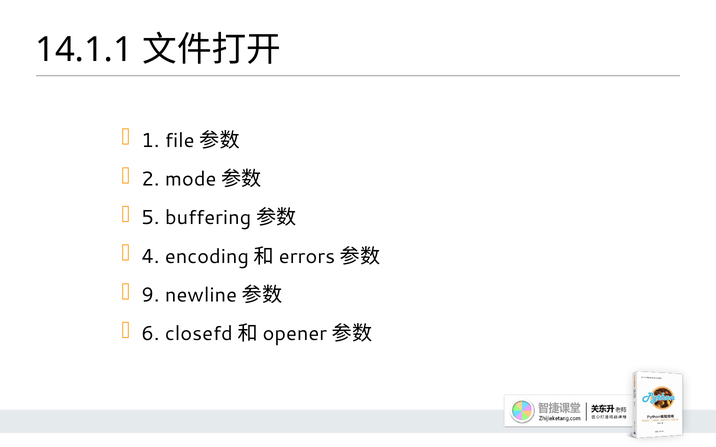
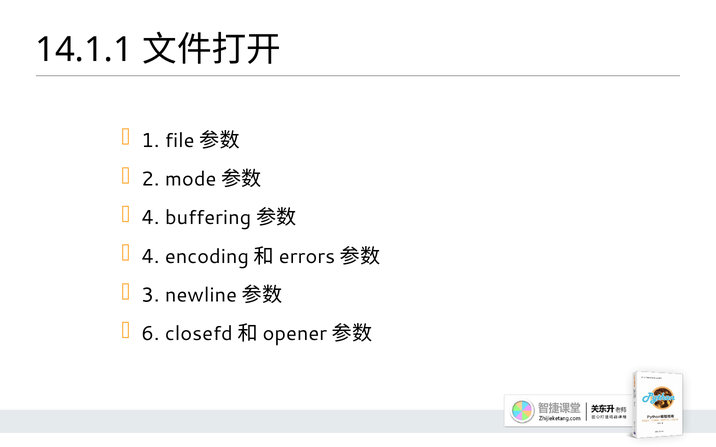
5 at (150, 218): 5 -> 4
9: 9 -> 3
